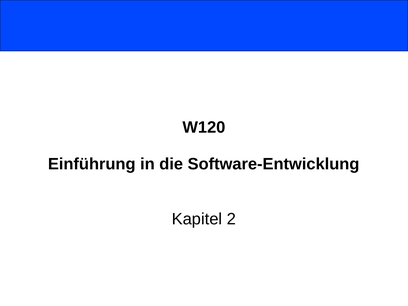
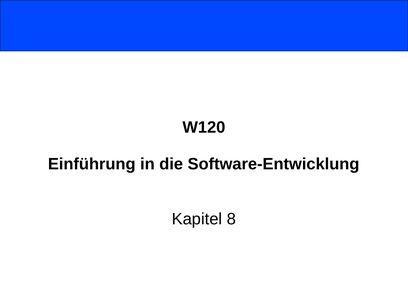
2: 2 -> 8
